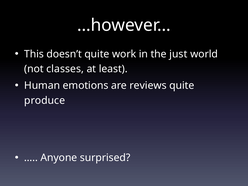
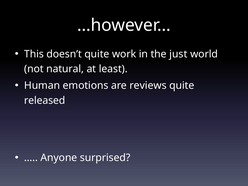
classes: classes -> natural
produce: produce -> released
